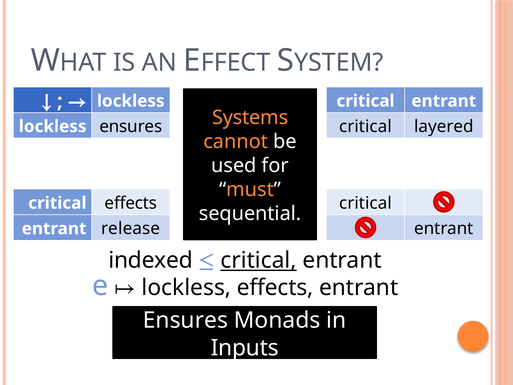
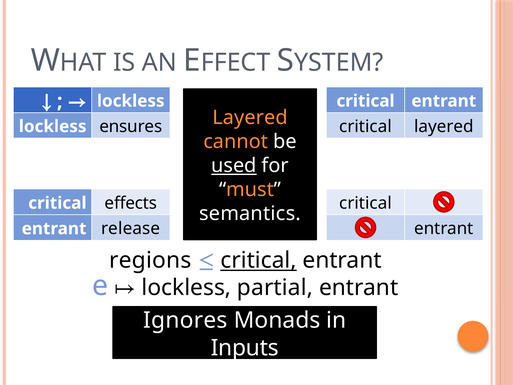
Systems at (250, 118): Systems -> Layered
used underline: none -> present
sequential: sequential -> semantics
indexed: indexed -> regions
effects at (275, 287): effects -> partial
Ensures at (185, 320): Ensures -> Ignores
